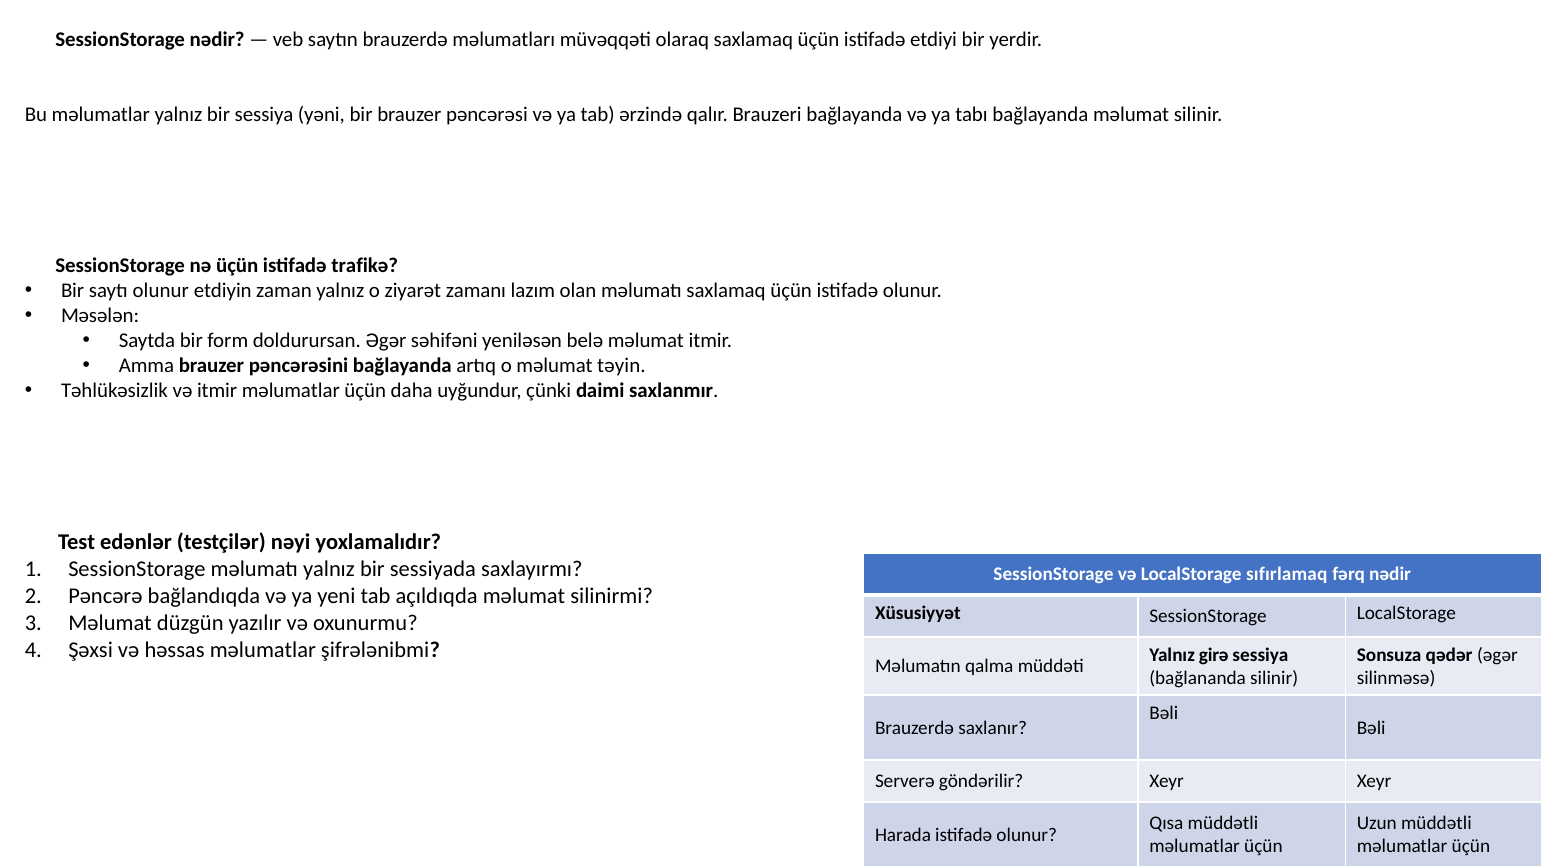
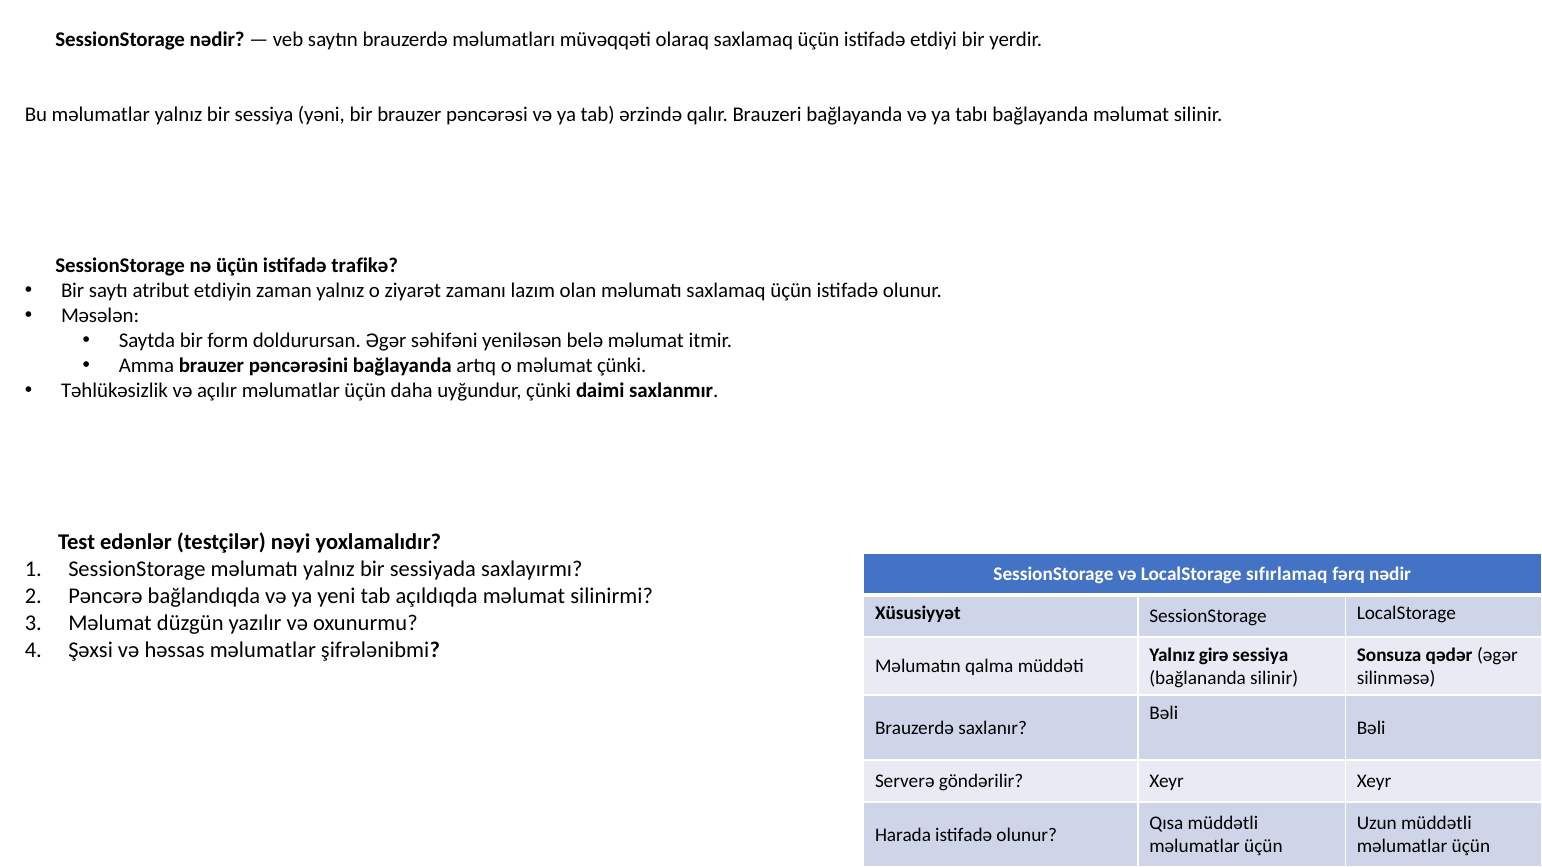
saytı olunur: olunur -> atribut
məlumat təyin: təyin -> çünki
və itmir: itmir -> açılır
